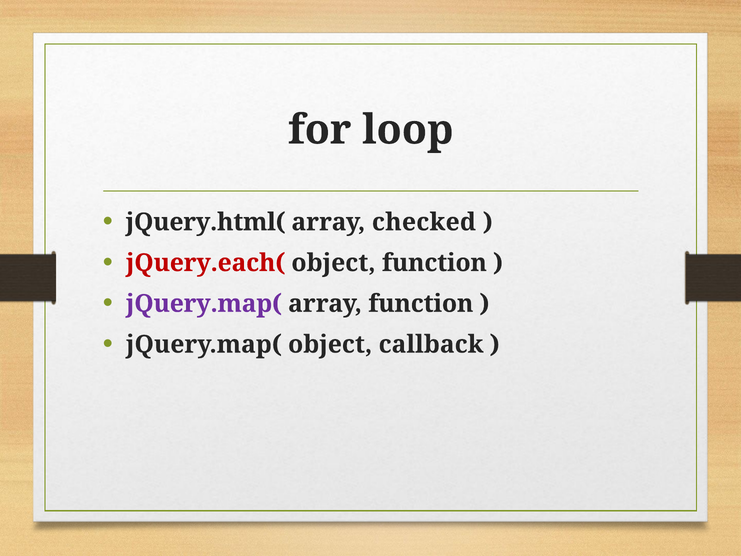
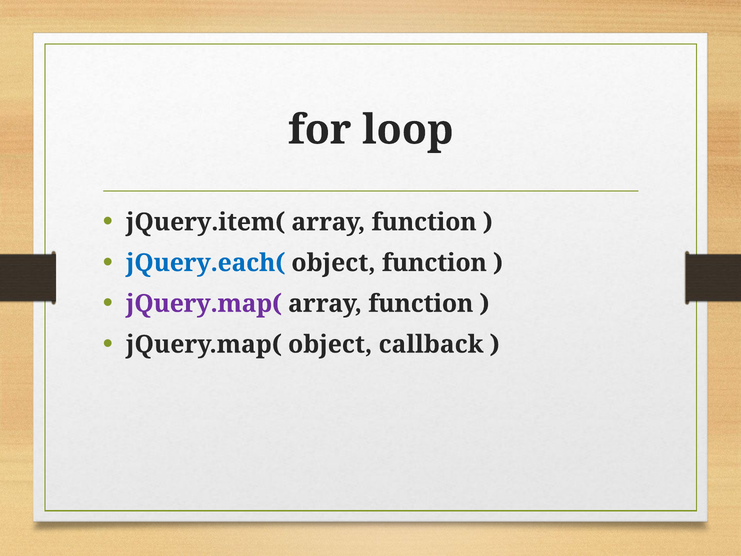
jQuery.html(: jQuery.html( -> jQuery.item(
checked at (424, 222): checked -> function
jQuery.each( colour: red -> blue
